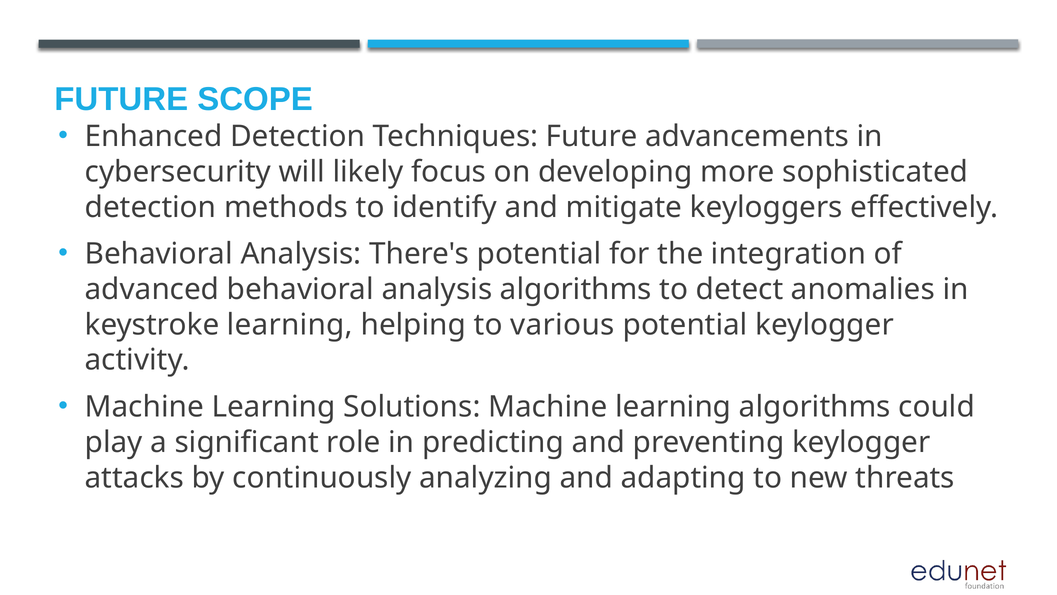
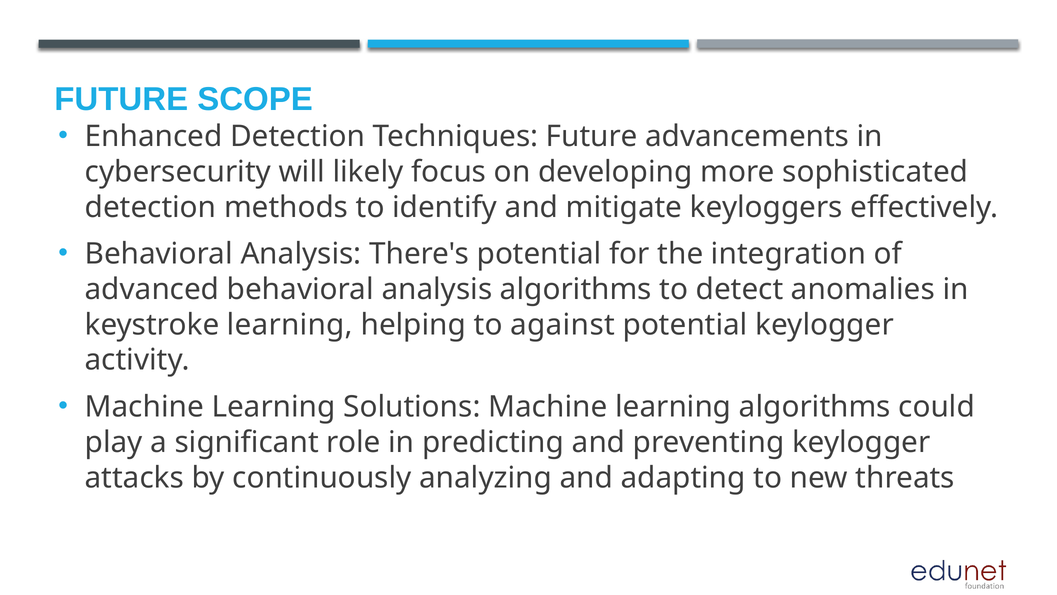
various: various -> against
